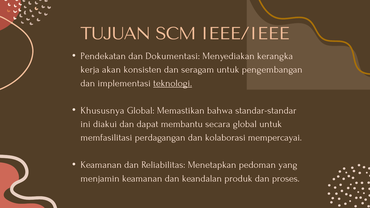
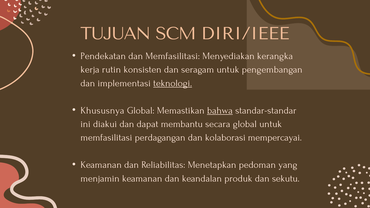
IEEE/IEEE: IEEE/IEEE -> DIRI/IEEE
dan Dokumentasi: Dokumentasi -> Memfasilitasi
akan: akan -> rutin
bahwa underline: none -> present
proses: proses -> sekutu
